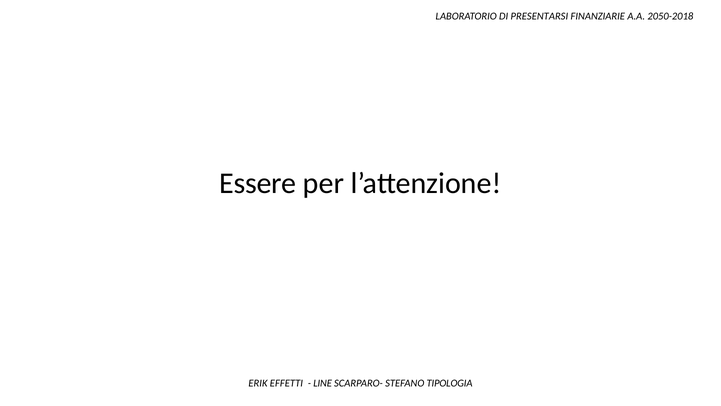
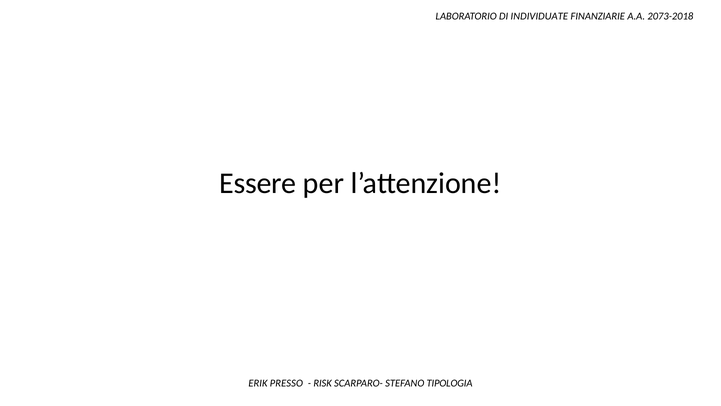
PRESENTARSI: PRESENTARSI -> INDIVIDUATE
2050-2018: 2050-2018 -> 2073-2018
EFFETTI: EFFETTI -> PRESSO
LINE: LINE -> RISK
